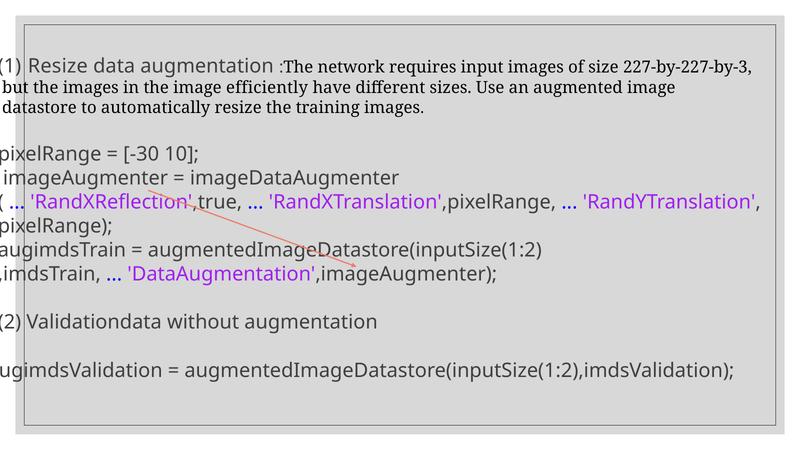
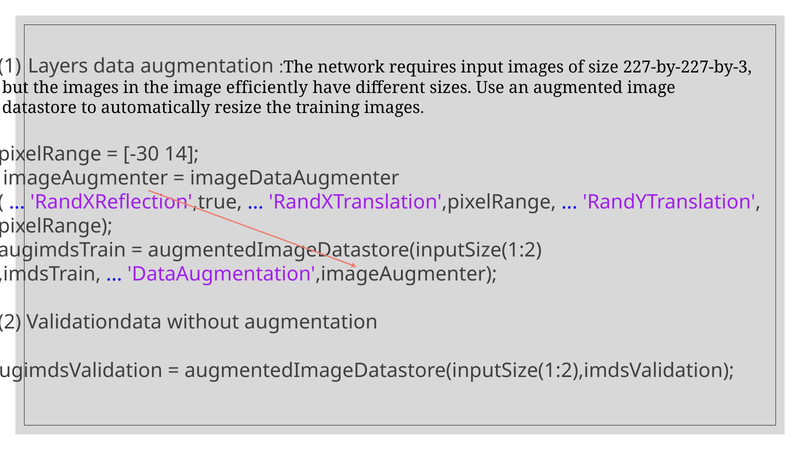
Resize at (58, 66): Resize -> Layers
10: 10 -> 14
